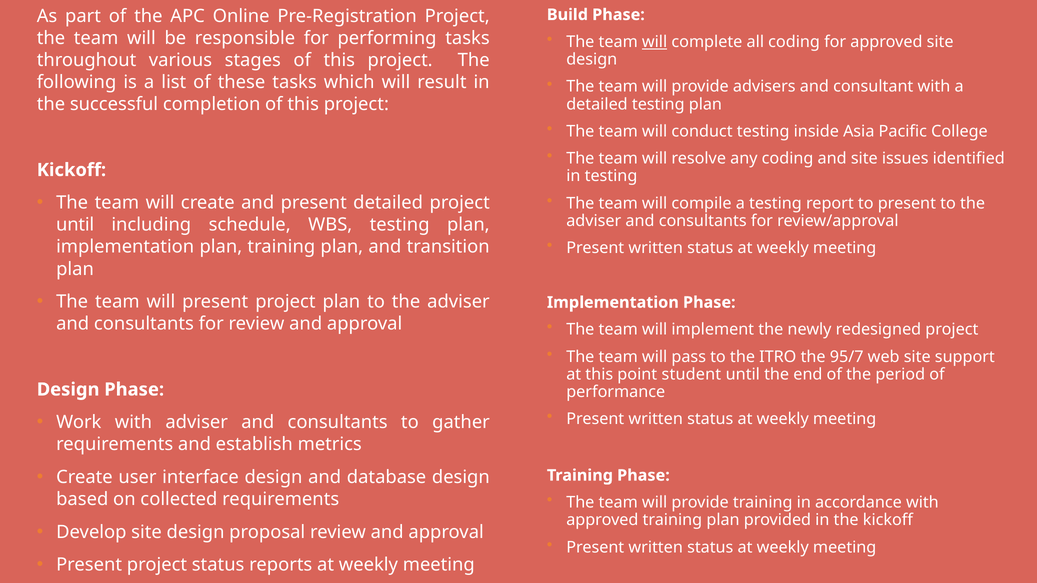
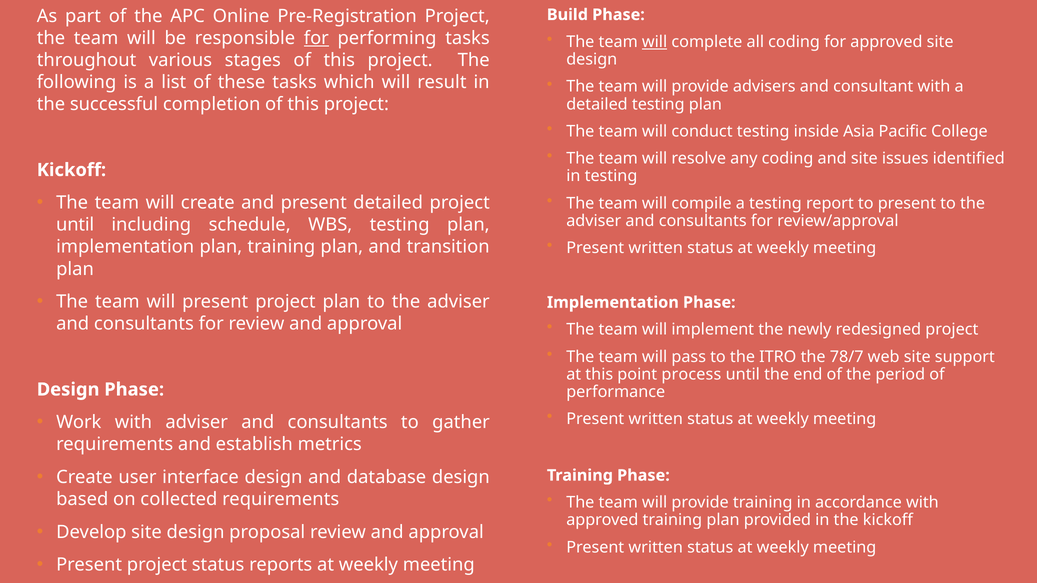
for at (316, 38) underline: none -> present
95/7: 95/7 -> 78/7
student: student -> process
